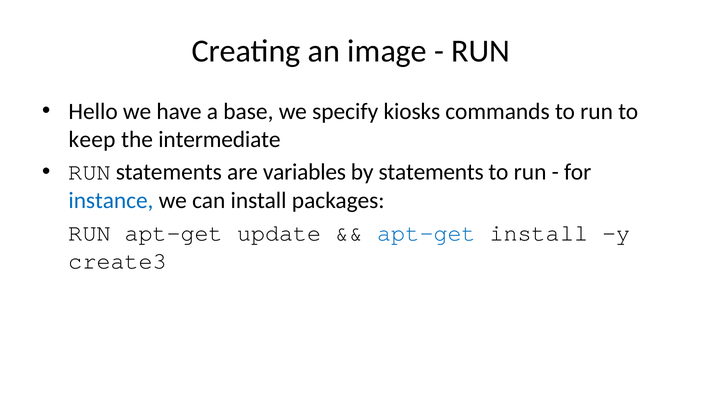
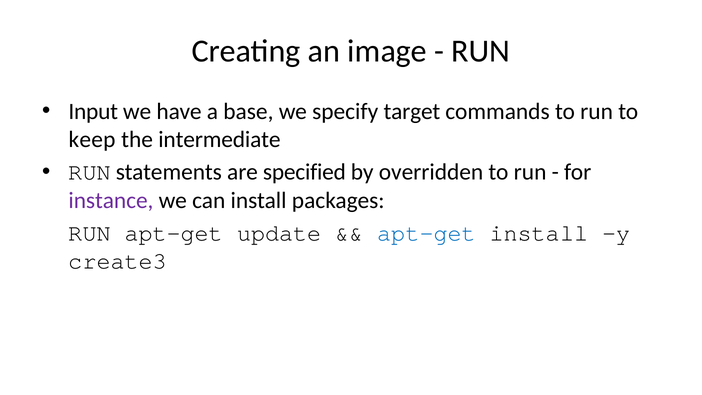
Hello: Hello -> Input
kiosks: kiosks -> target
variables: variables -> specified
by statements: statements -> overridden
instance colour: blue -> purple
